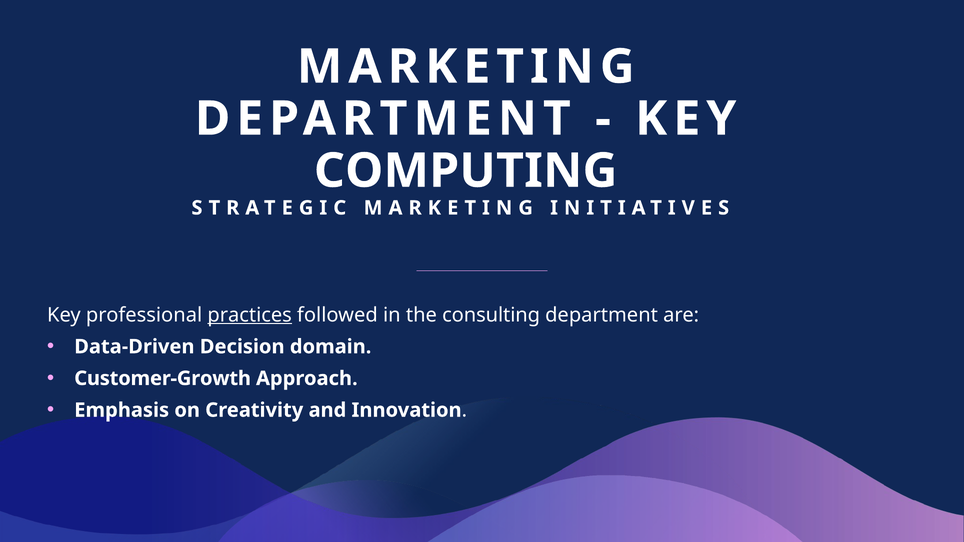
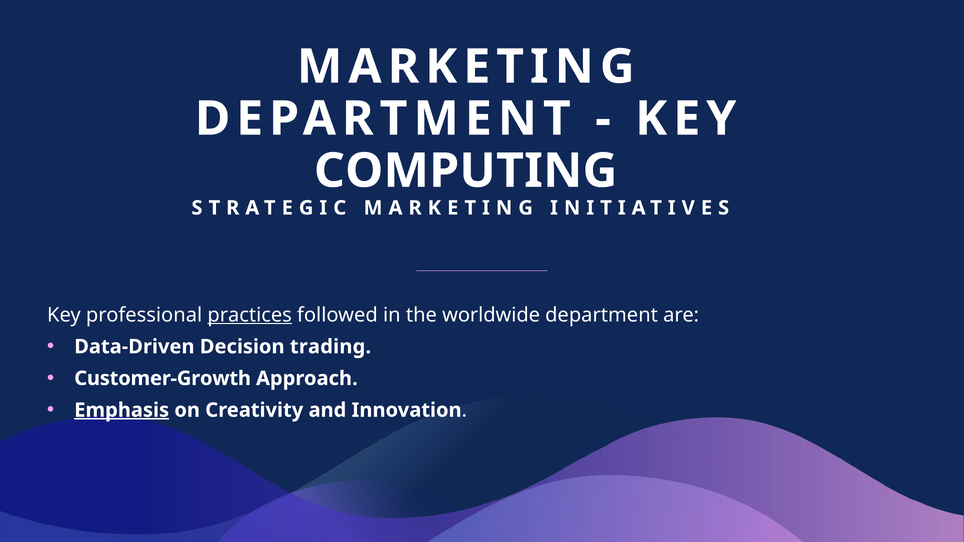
consulting: consulting -> worldwide
domain: domain -> trading
Emphasis underline: none -> present
